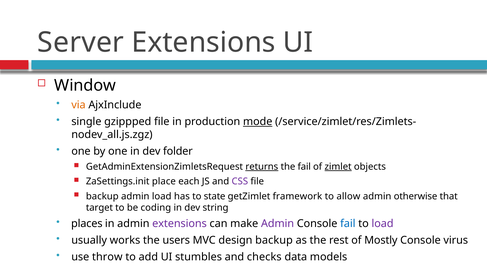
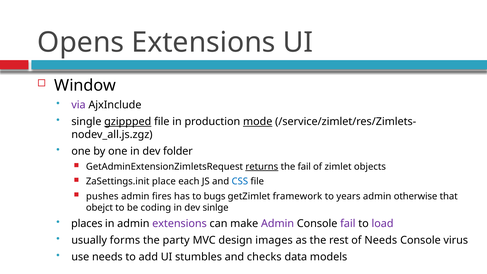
Server: Server -> Opens
via colour: orange -> purple
gzippped underline: none -> present
zimlet underline: present -> none
CSS colour: purple -> blue
backup at (102, 196): backup -> pushes
admin load: load -> fires
state: state -> bugs
allow: allow -> years
target: target -> obejct
string: string -> sinlge
fail at (348, 224) colour: blue -> purple
works: works -> forms
users: users -> party
design backup: backup -> images
of Mostly: Mostly -> Needs
use throw: throw -> needs
